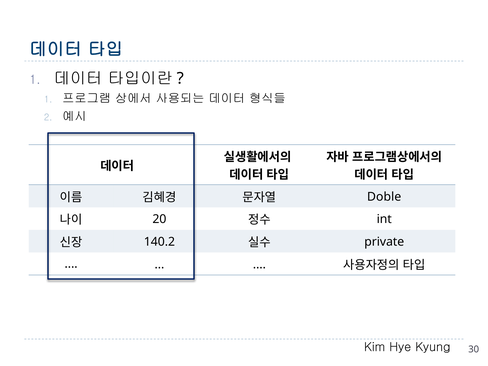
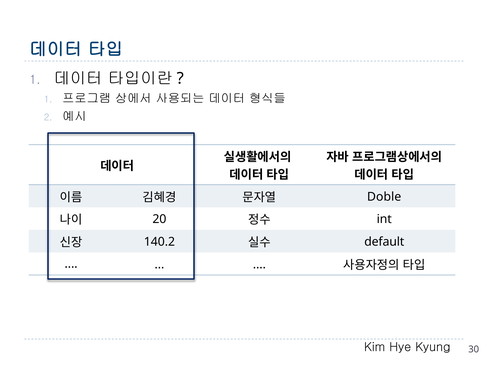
private: private -> default
